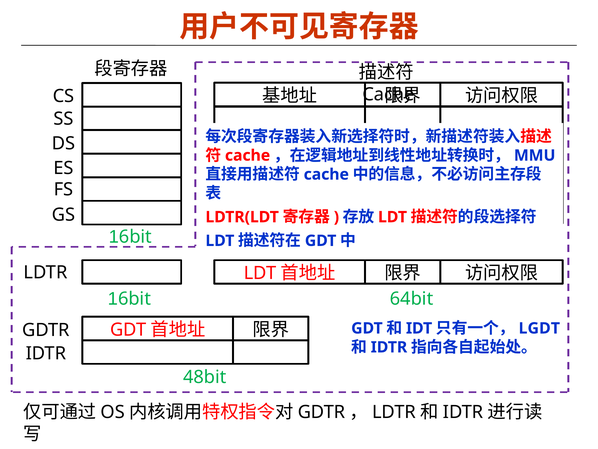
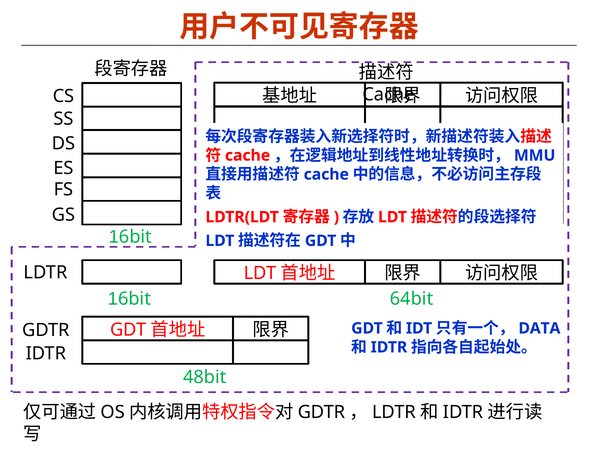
LGDT: LGDT -> DATA
